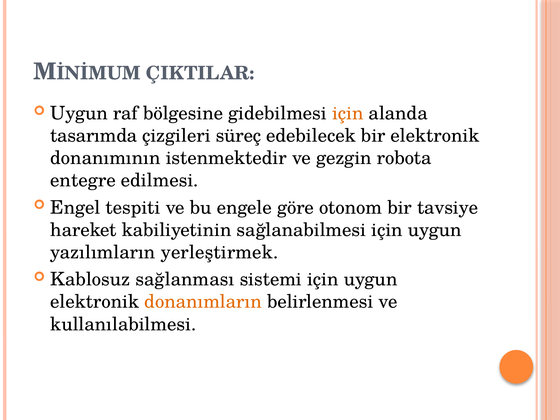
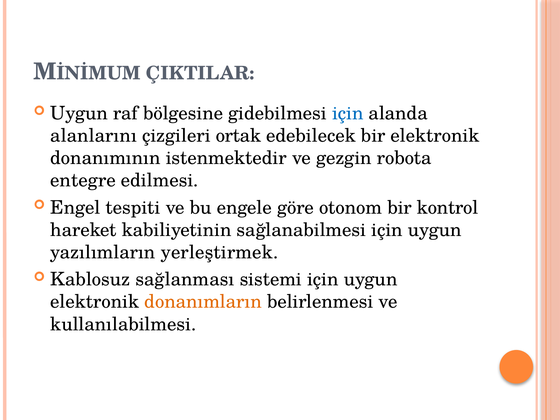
için at (348, 113) colour: orange -> blue
tasarımda: tasarımda -> alanlarını
süreç: süreç -> ortak
tavsiye: tavsiye -> kontrol
